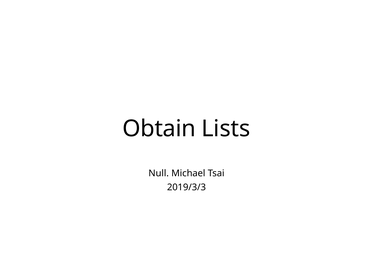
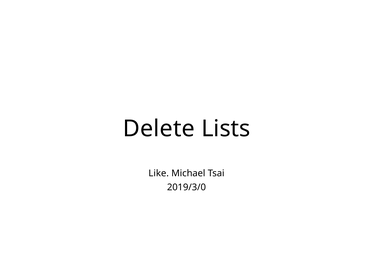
Obtain: Obtain -> Delete
Null: Null -> Like
2019/3/3: 2019/3/3 -> 2019/3/0
